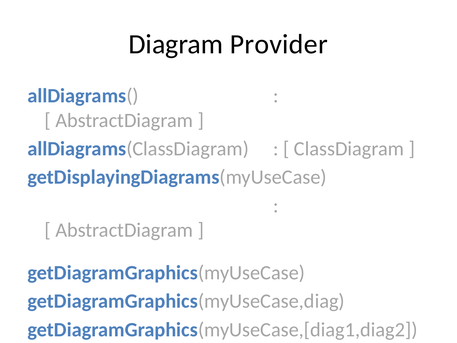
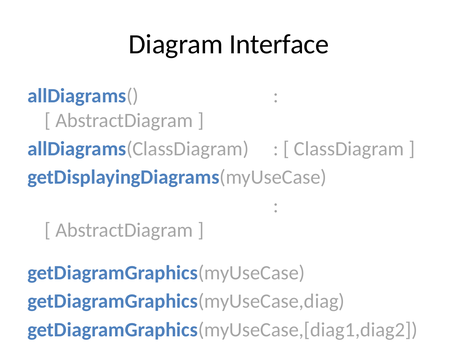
Provider: Provider -> Interface
